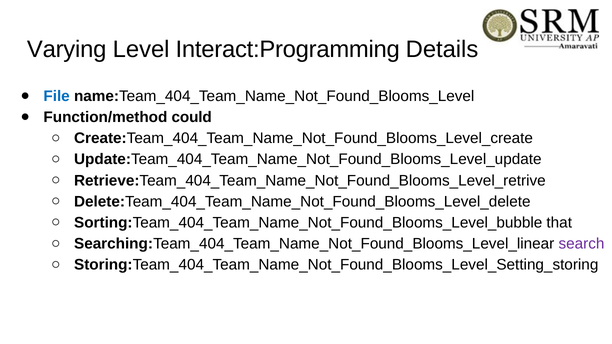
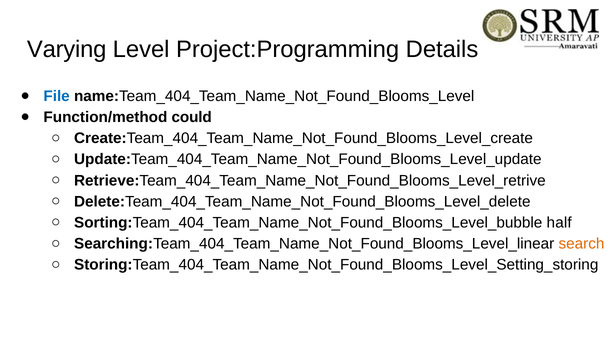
Interact:Programming: Interact:Programming -> Project:Programming
that: that -> half
search colour: purple -> orange
